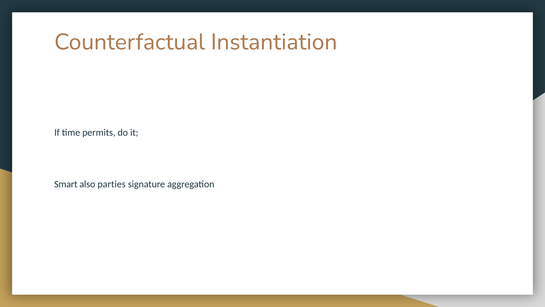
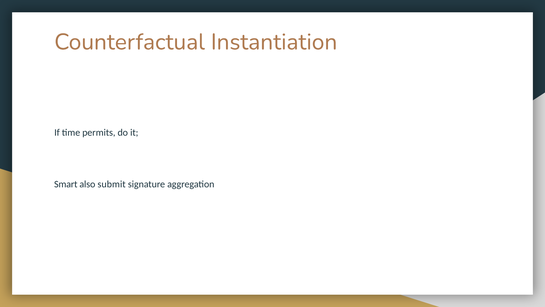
parties: parties -> submit
